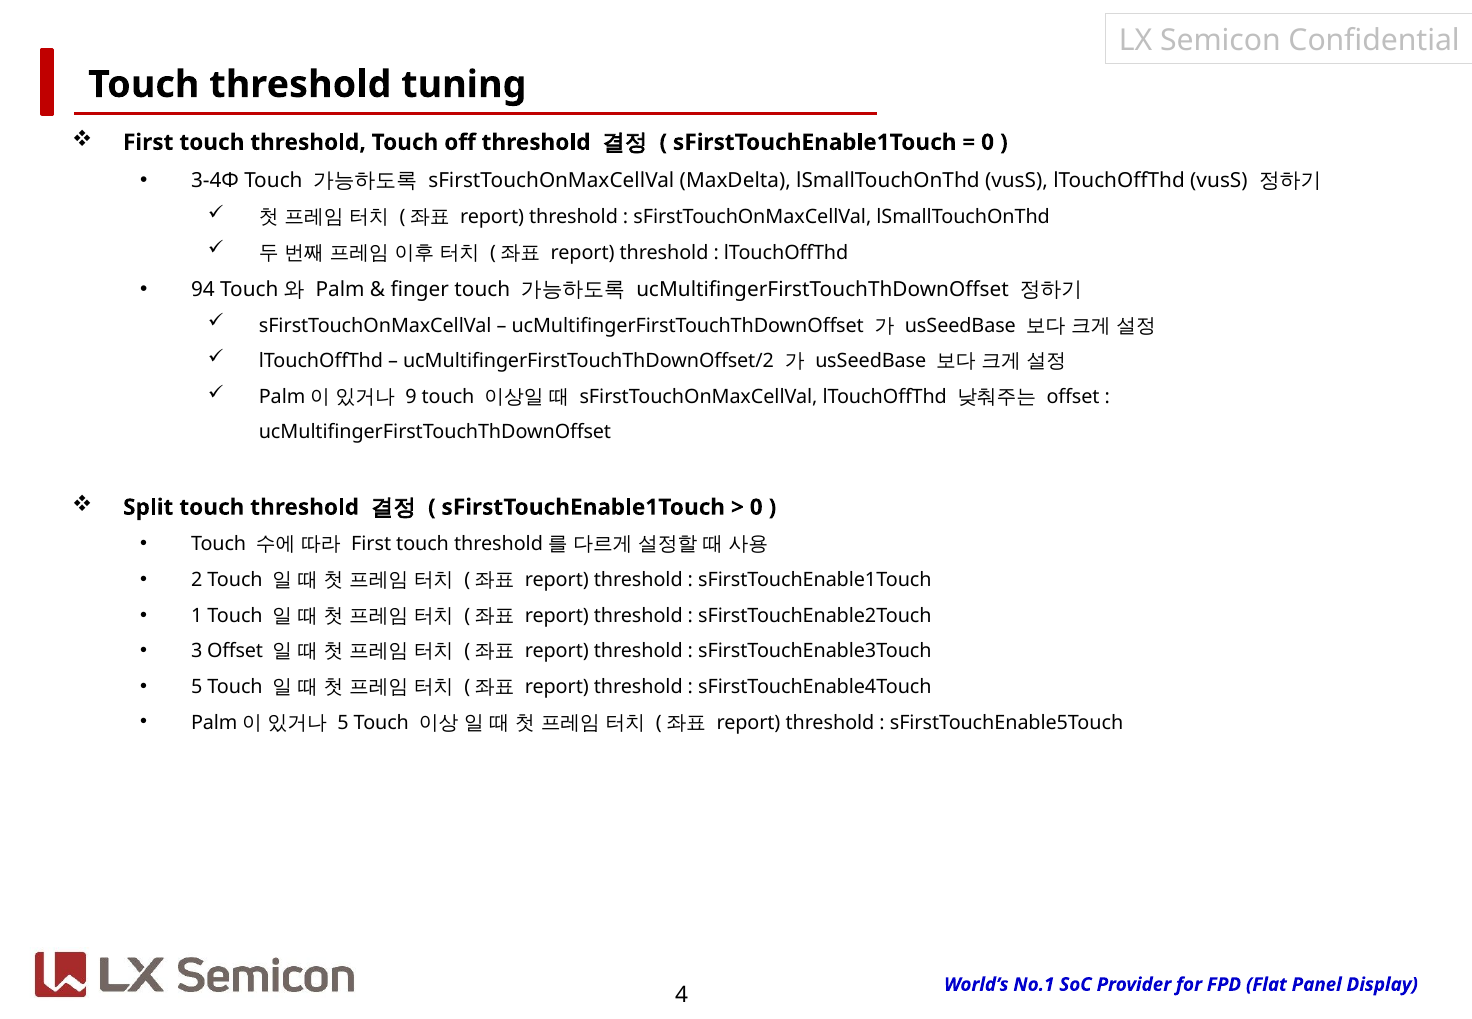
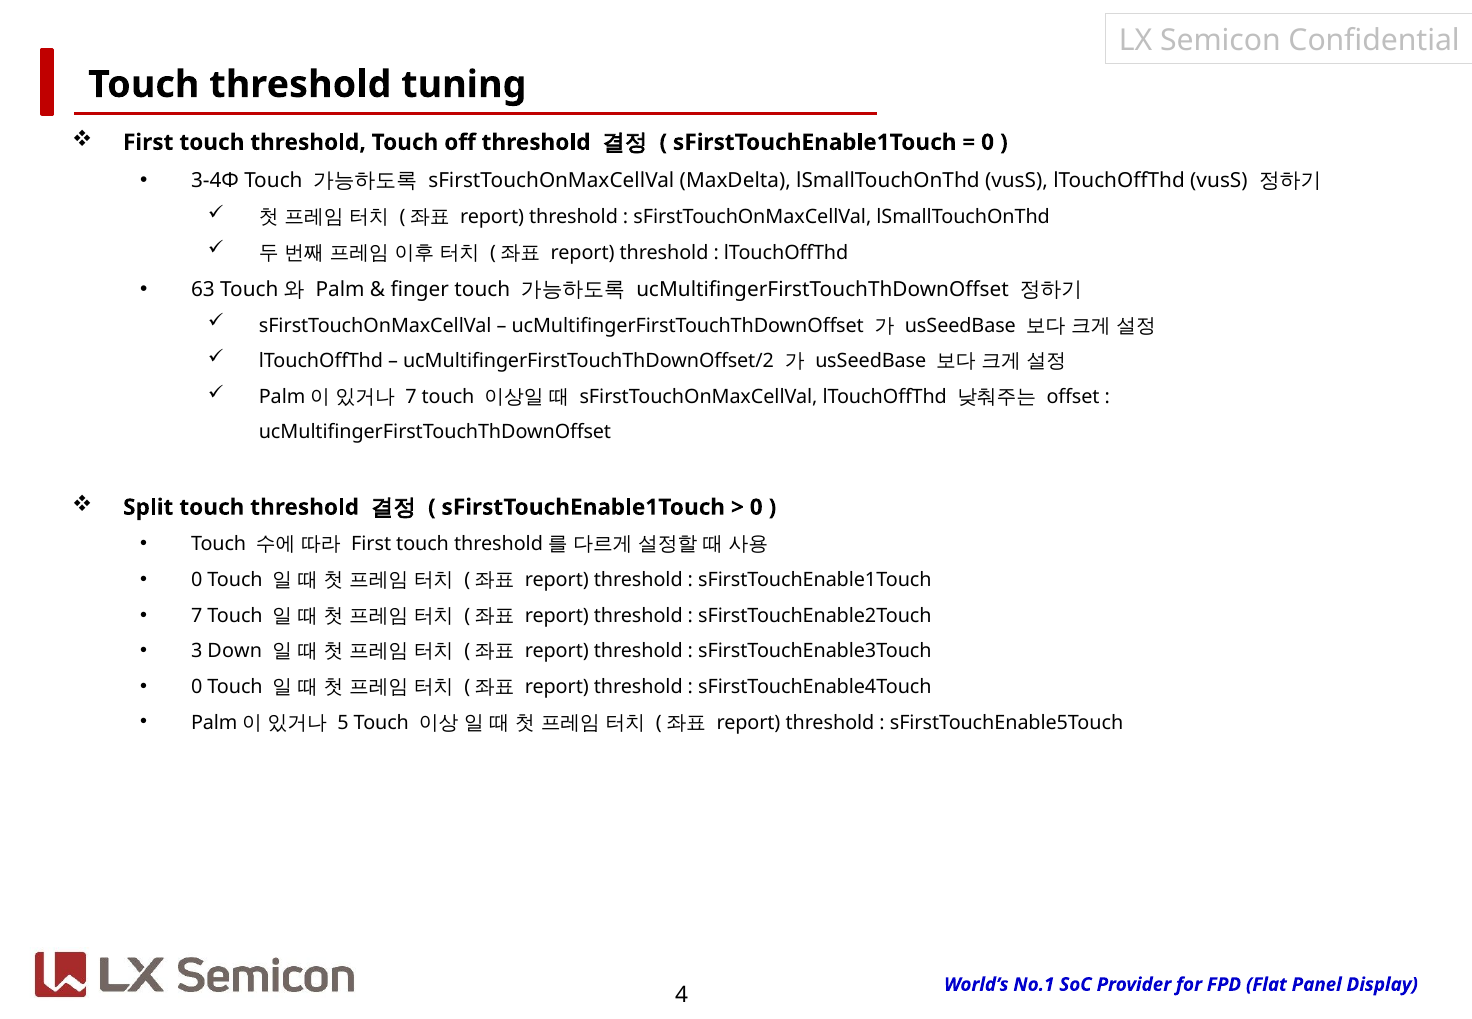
94: 94 -> 63
9 at (411, 397): 9 -> 7
2 at (197, 580): 2 -> 0
1 at (197, 616): 1 -> 7
3 Offset: Offset -> Down
5 at (197, 687): 5 -> 0
